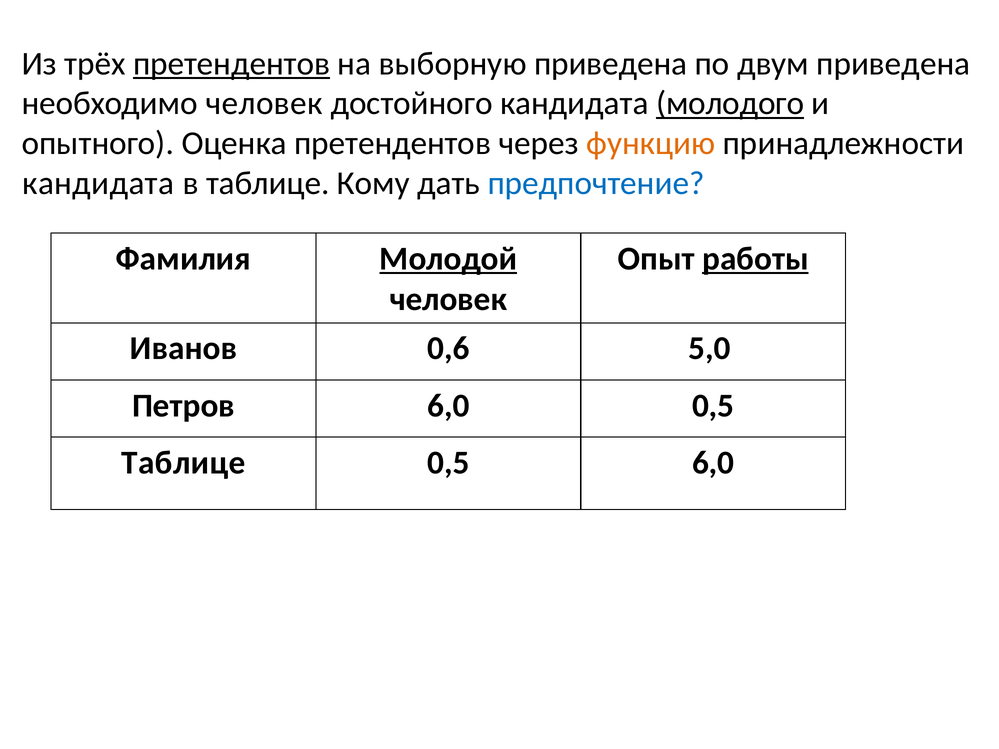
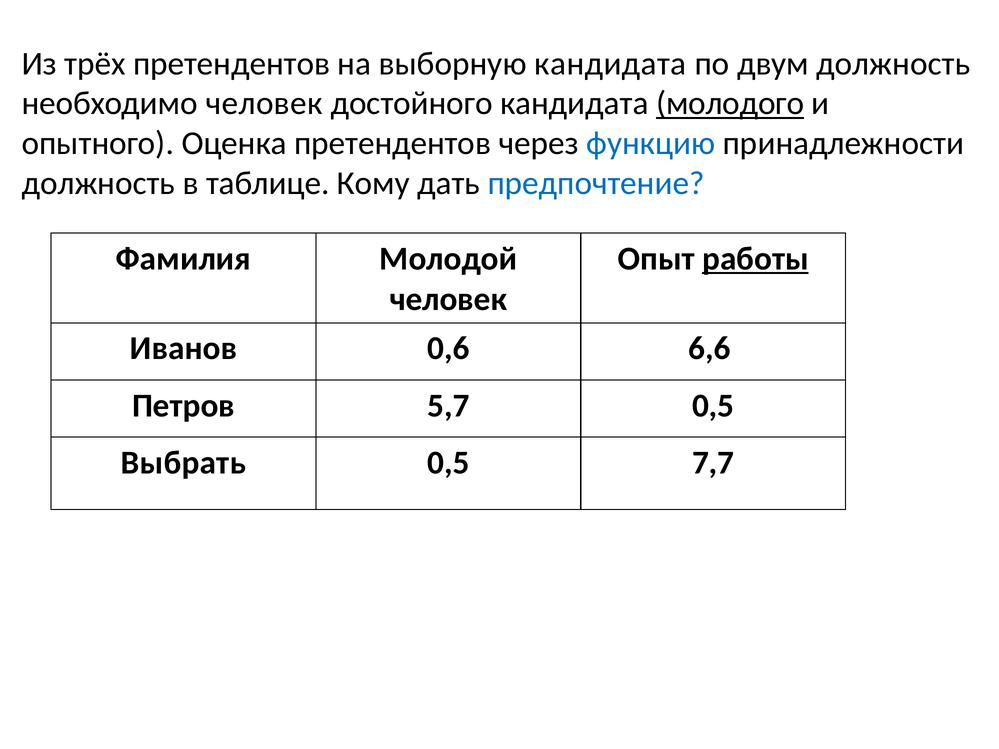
претендентов at (232, 64) underline: present -> none
выборную приведена: приведена -> кандидата
двум приведена: приведена -> должность
функцию colour: orange -> blue
кандидата at (98, 183): кандидата -> должность
Молодой underline: present -> none
5,0: 5,0 -> 6,6
Петров 6,0: 6,0 -> 5,7
Таблице at (183, 463): Таблице -> Выбрать
0,5 6,0: 6,0 -> 7,7
